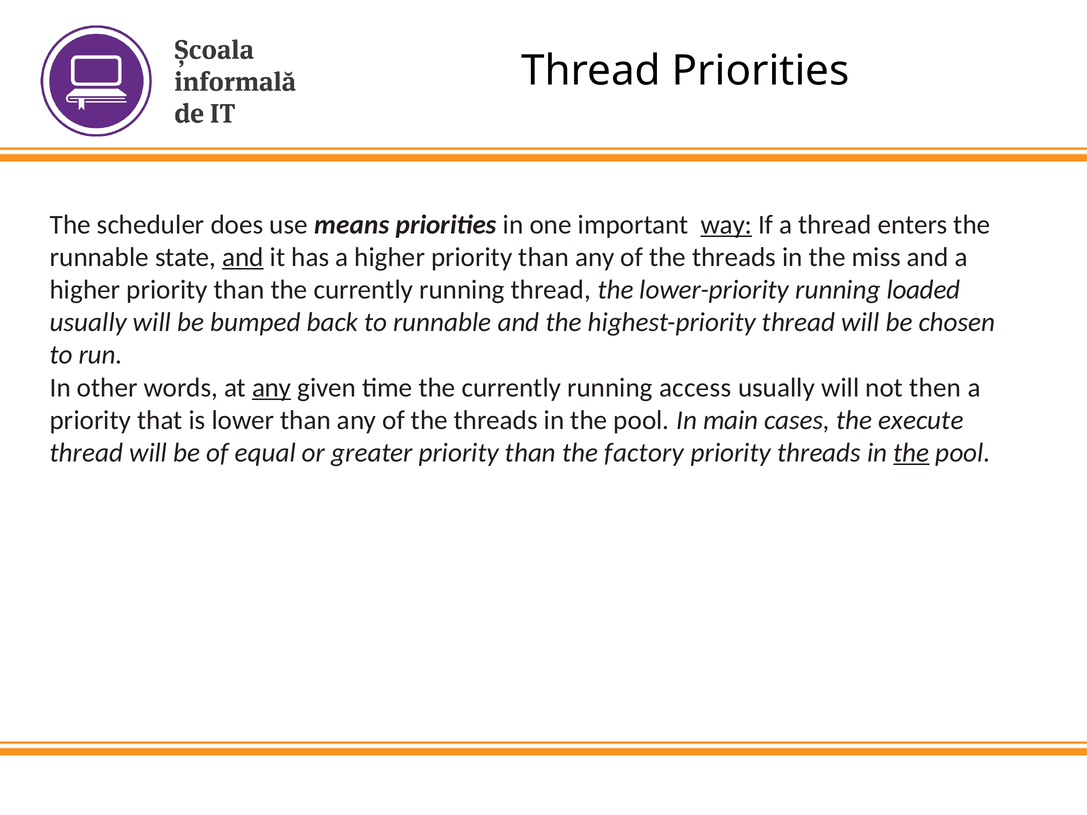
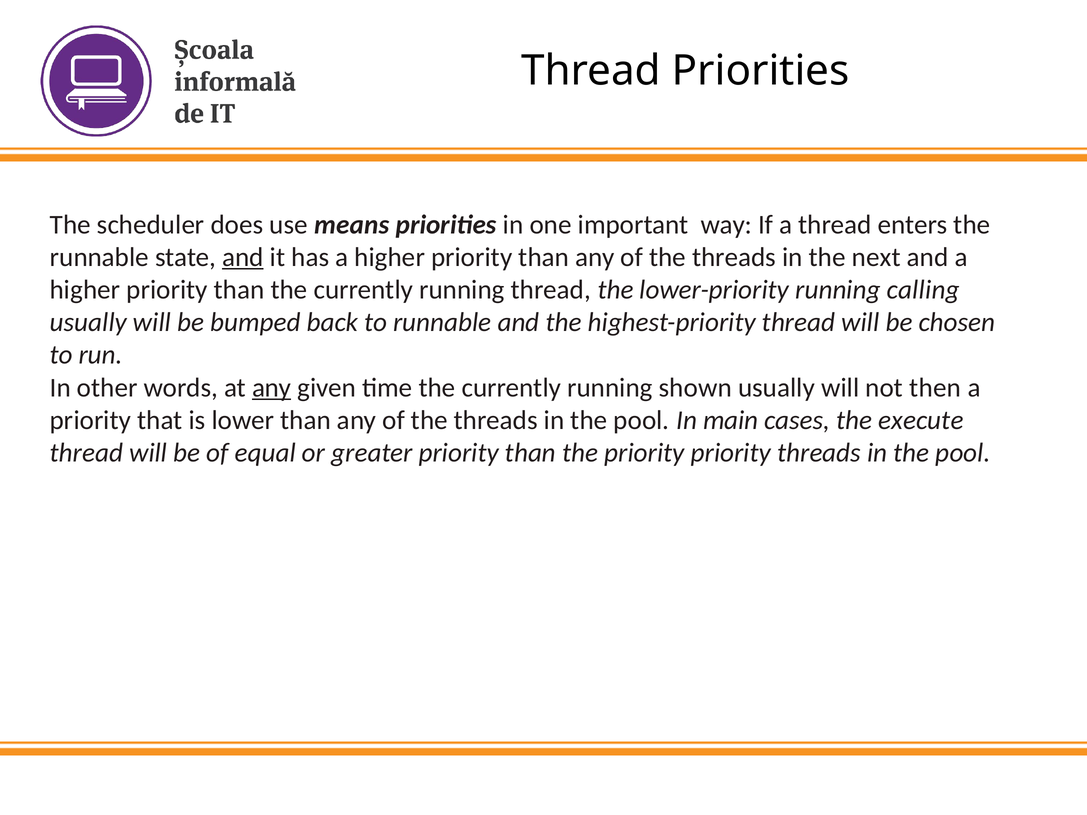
way underline: present -> none
miss: miss -> next
loaded: loaded -> calling
access: access -> shown
the factory: factory -> priority
the at (911, 453) underline: present -> none
